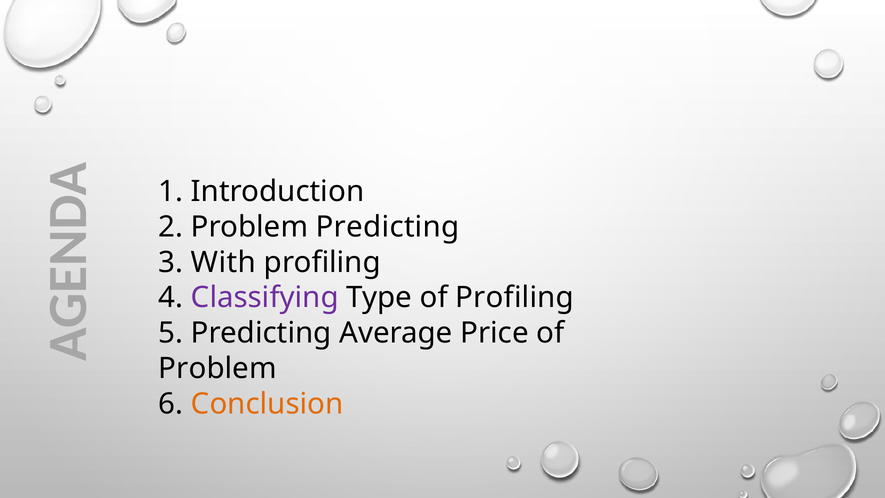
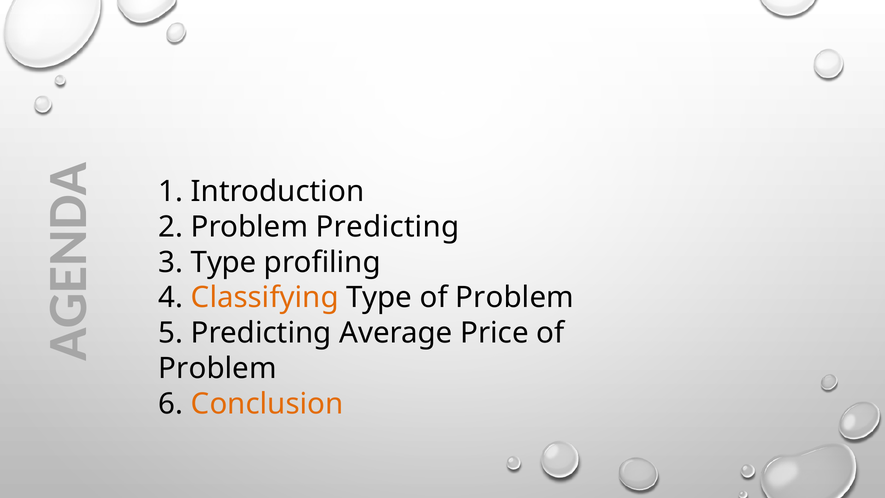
3 With: With -> Type
Classifying colour: purple -> orange
Type of Profiling: Profiling -> Problem
